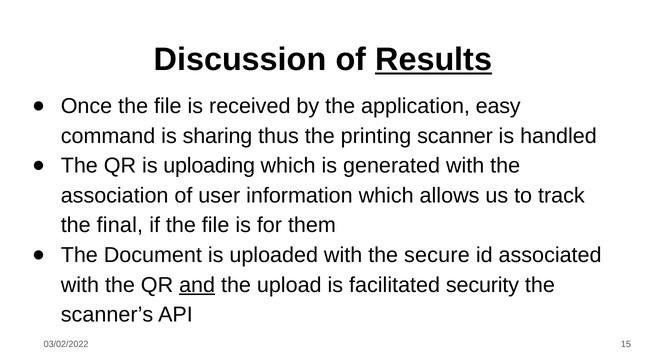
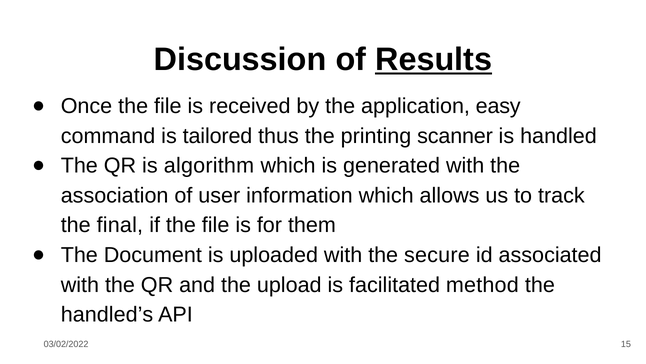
sharing: sharing -> tailored
uploading: uploading -> algorithm
and underline: present -> none
security: security -> method
scanner’s: scanner’s -> handled’s
